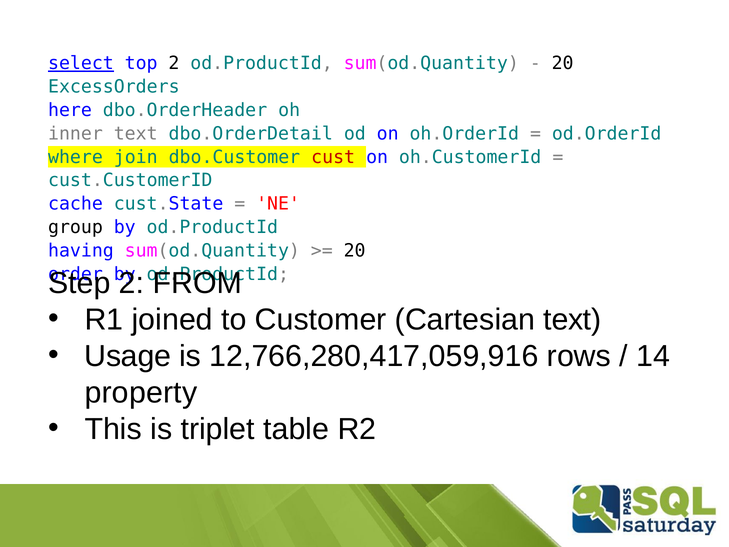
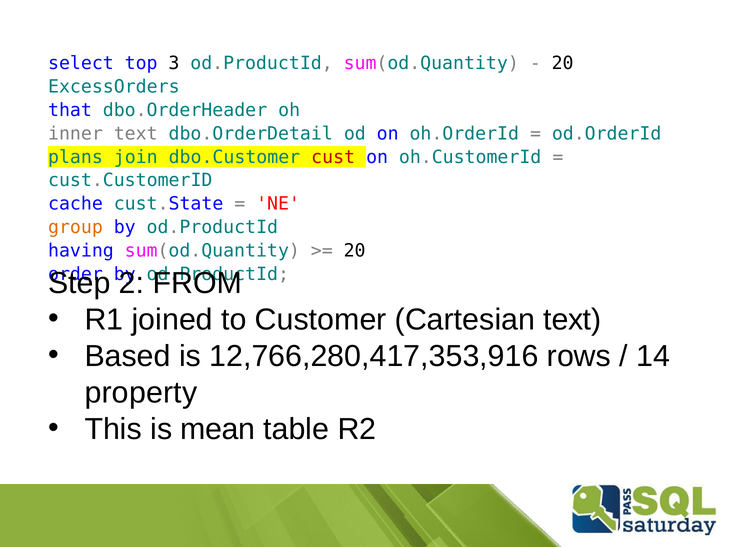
select underline: present -> none
top 2: 2 -> 3
here: here -> that
where: where -> plans
group colour: black -> orange
Usage: Usage -> Based
12,766,280,417,059,916: 12,766,280,417,059,916 -> 12,766,280,417,353,916
triplet: triplet -> mean
